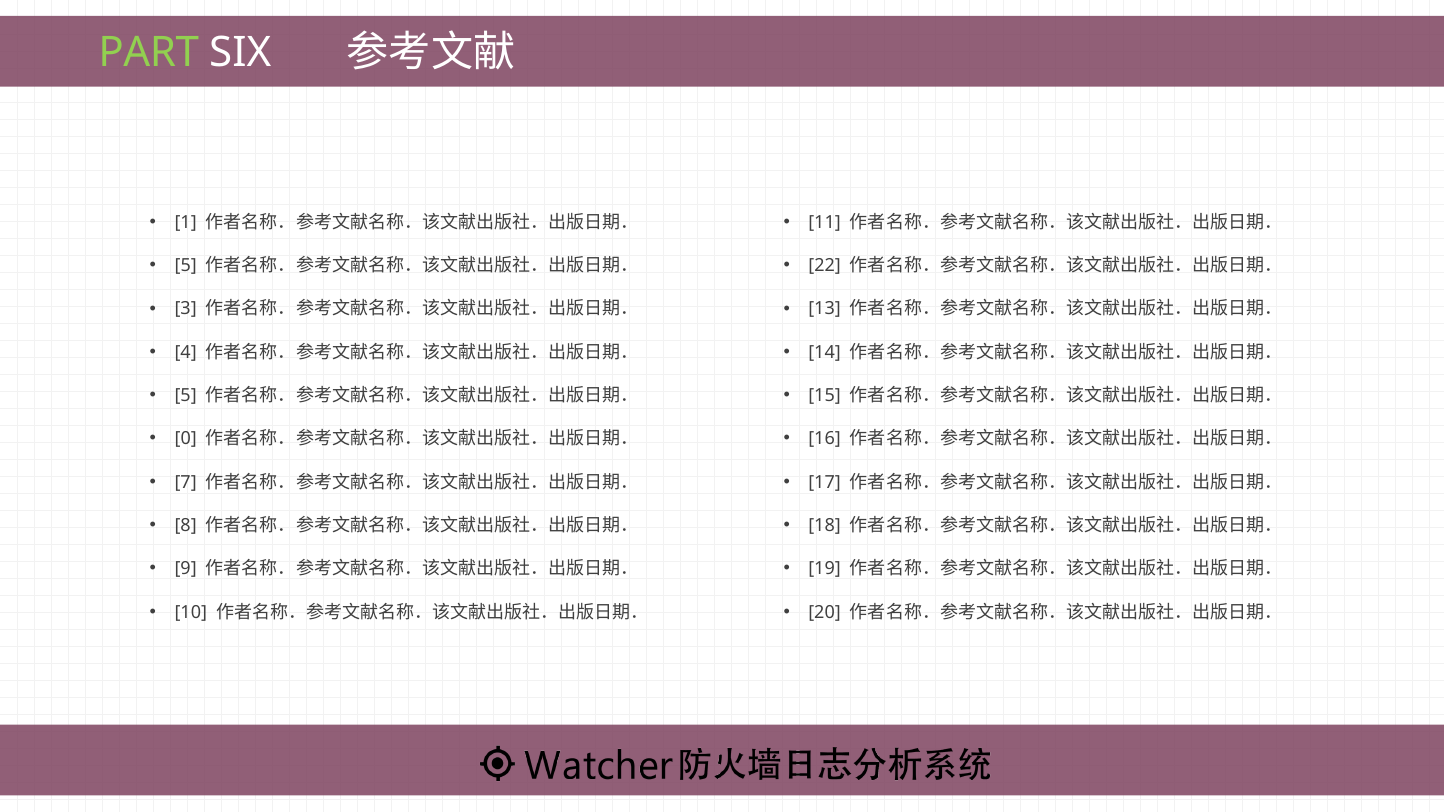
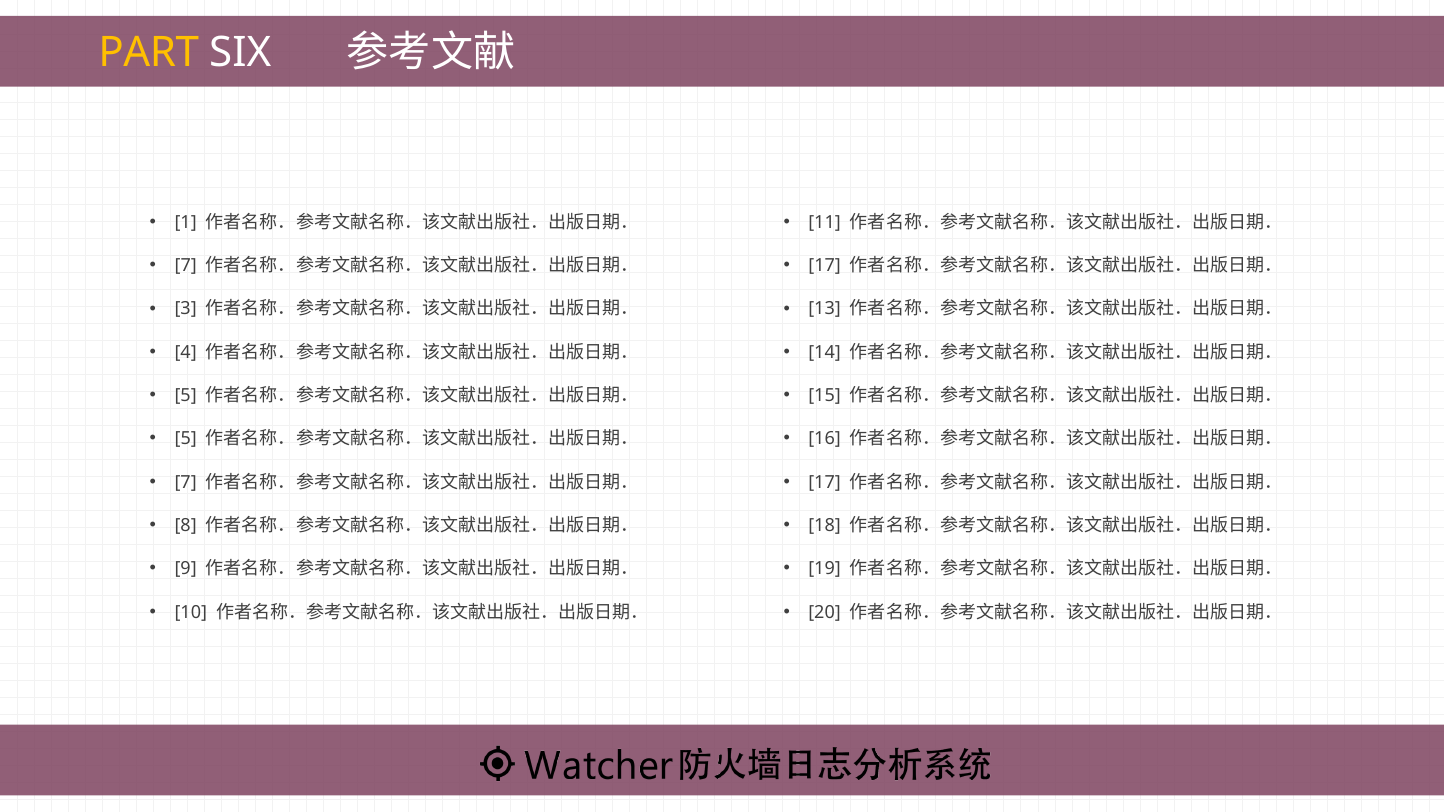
PART colour: light green -> yellow
5 at (186, 266): 5 -> 7
22 at (825, 266): 22 -> 17
0 at (186, 439): 0 -> 5
